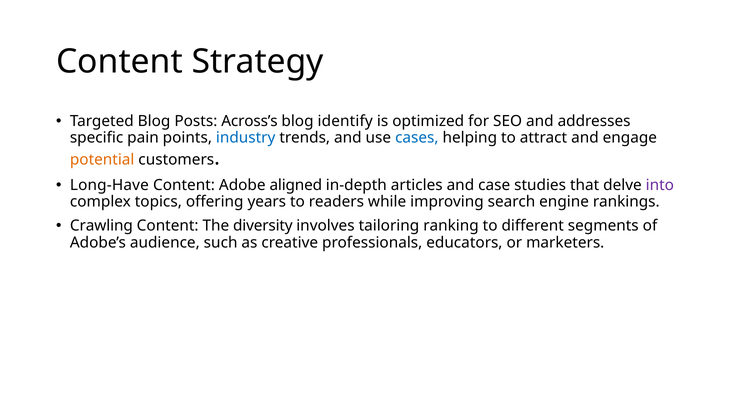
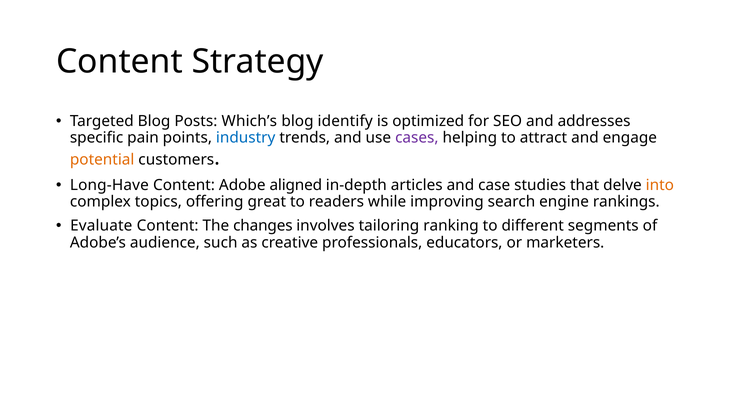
Across’s: Across’s -> Which’s
cases colour: blue -> purple
into colour: purple -> orange
years: years -> great
Crawling: Crawling -> Evaluate
diversity: diversity -> changes
